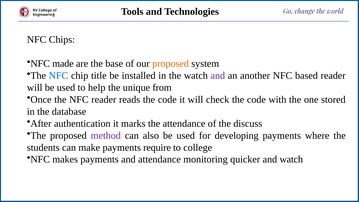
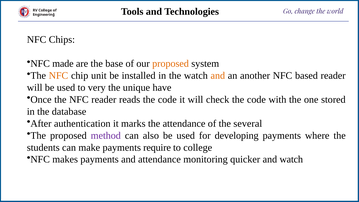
NFC at (59, 76) colour: blue -> orange
title: title -> unit
and at (218, 76) colour: purple -> orange
help: help -> very
from: from -> have
discuss: discuss -> several
